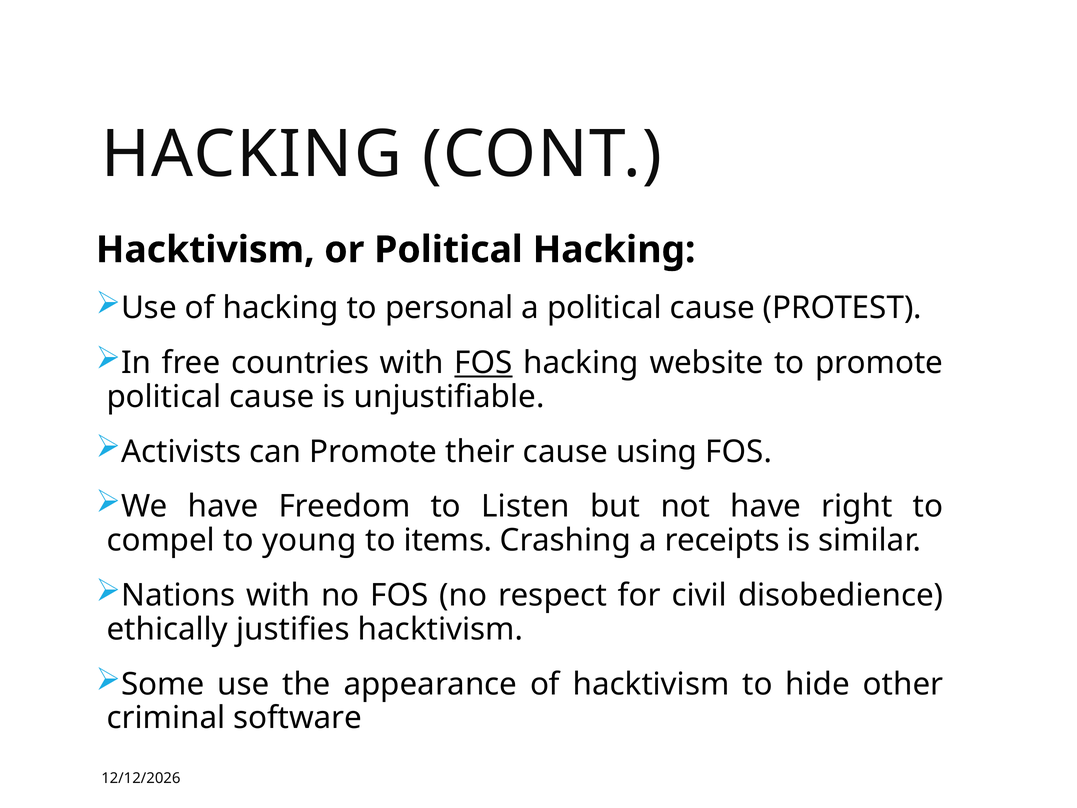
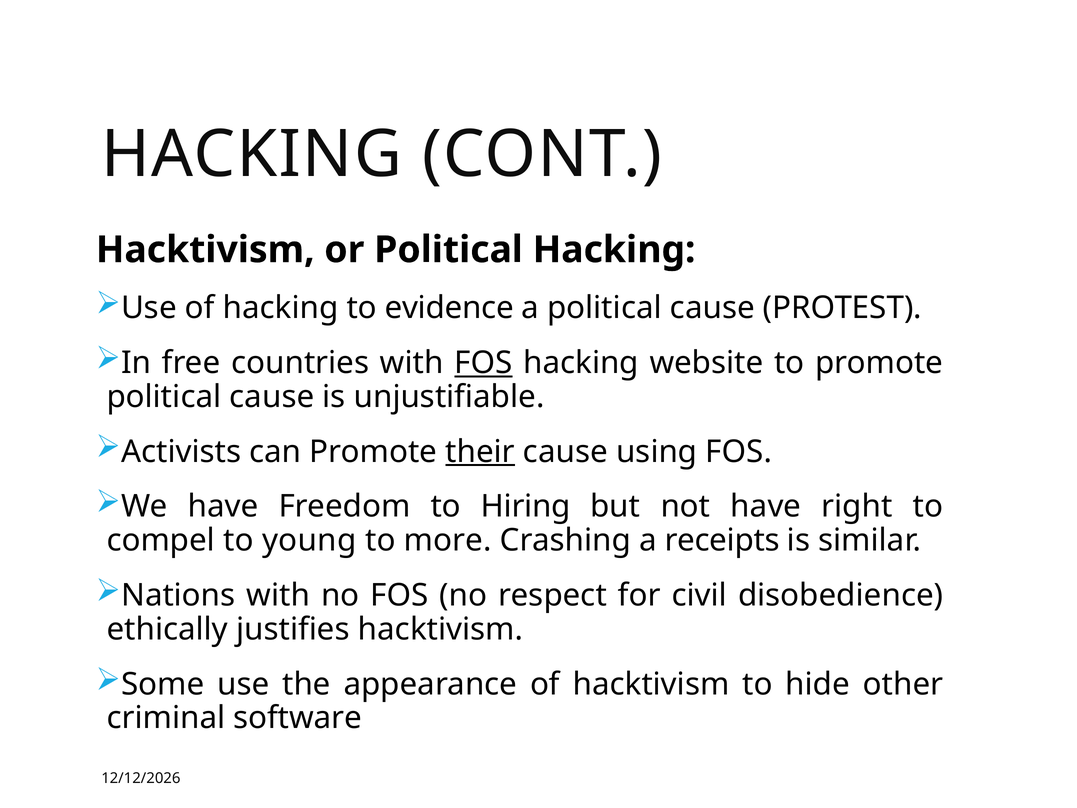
personal: personal -> evidence
their underline: none -> present
Listen: Listen -> Hiring
items: items -> more
